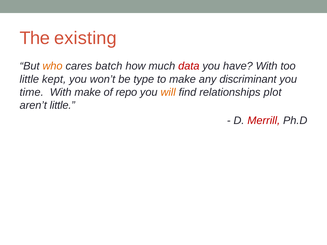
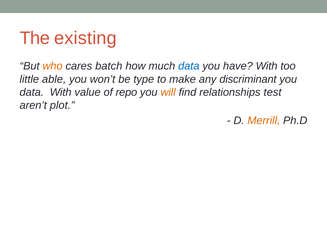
data at (189, 66) colour: red -> blue
kept: kept -> able
time at (32, 92): time -> data
With make: make -> value
plot: plot -> test
aren’t little: little -> plot
Merrill colour: red -> orange
